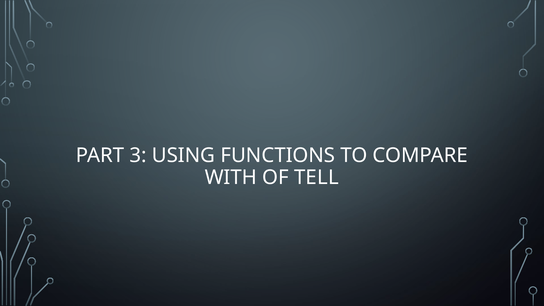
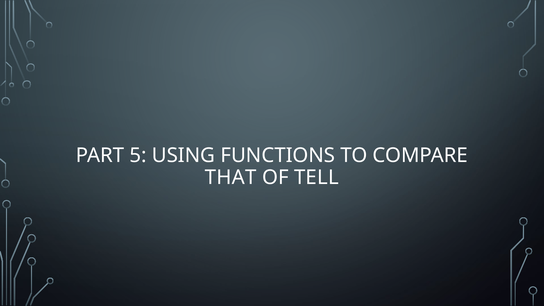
3: 3 -> 5
WITH: WITH -> THAT
